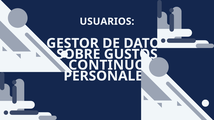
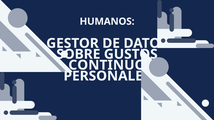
USUARIOS: USUARIOS -> HUMANOS
